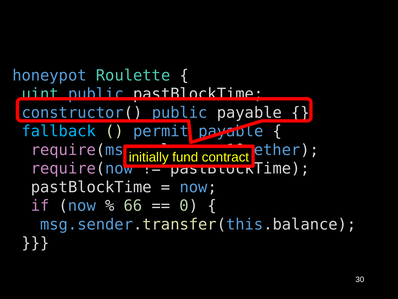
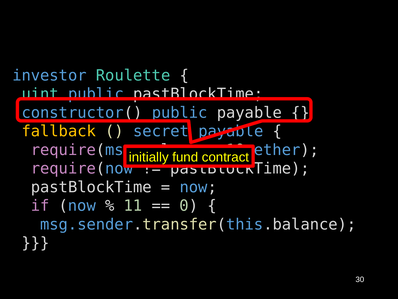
honeypot: honeypot -> investor
fallback colour: light blue -> yellow
permit: permit -> secret
66: 66 -> 11
